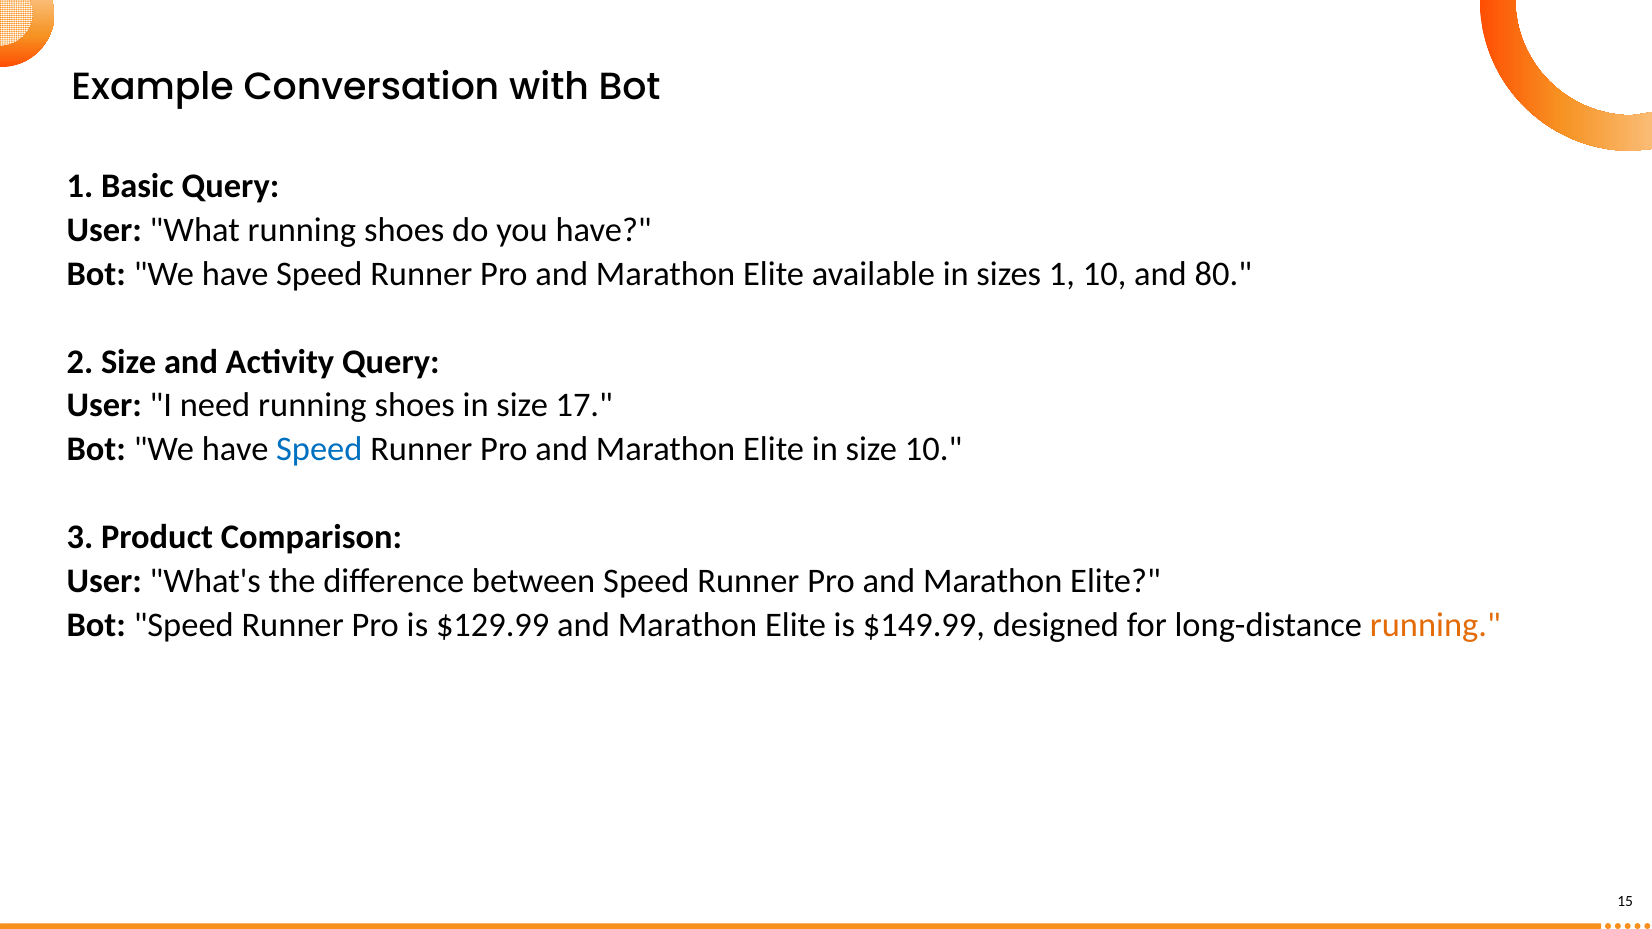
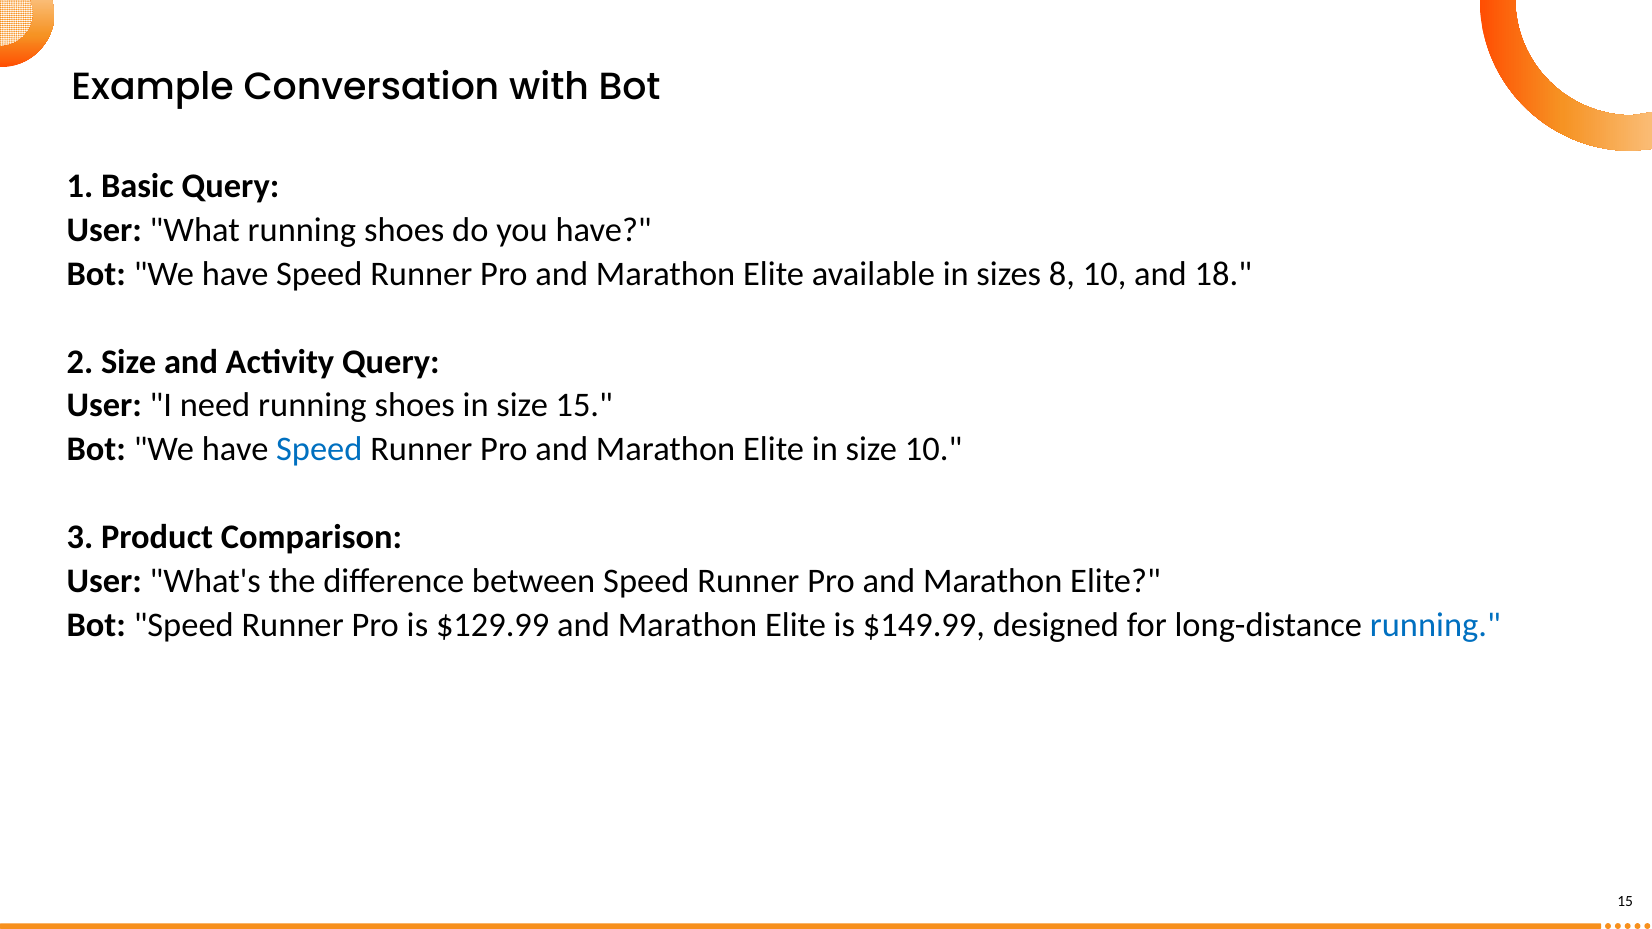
sizes 1: 1 -> 8
80: 80 -> 18
size 17: 17 -> 15
running at (1435, 625) colour: orange -> blue
